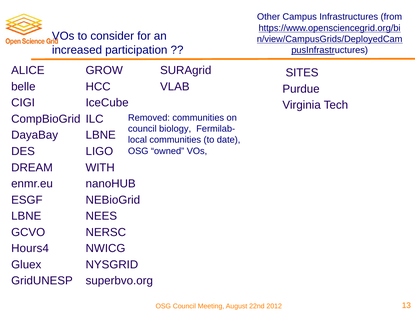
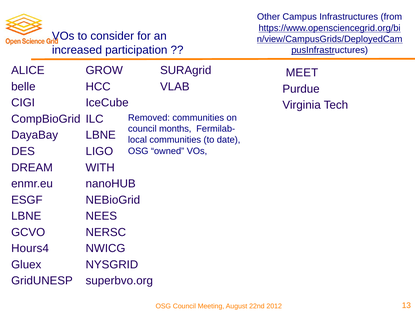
SITES: SITES -> MEET
biology: biology -> months
